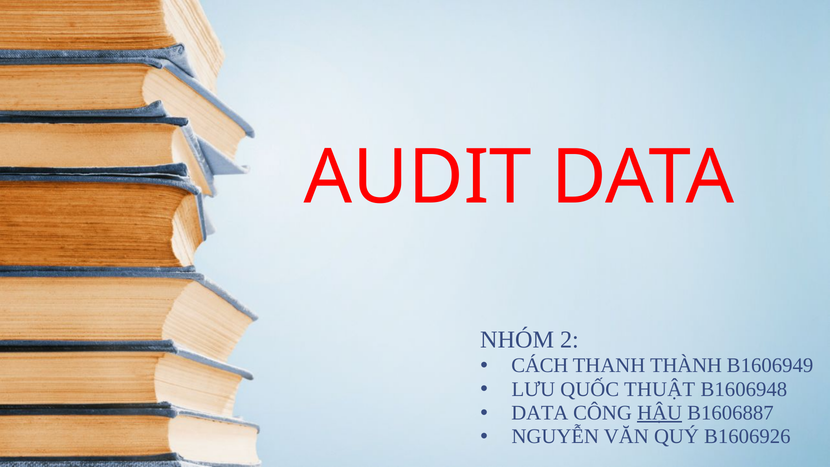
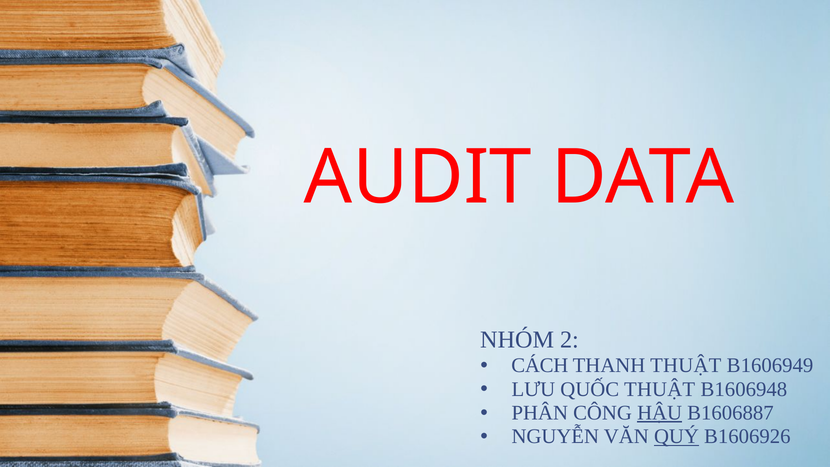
THANH THÀNH: THÀNH -> THUẬT
DATA at (540, 413): DATA -> PHÂN
QUÝ underline: none -> present
